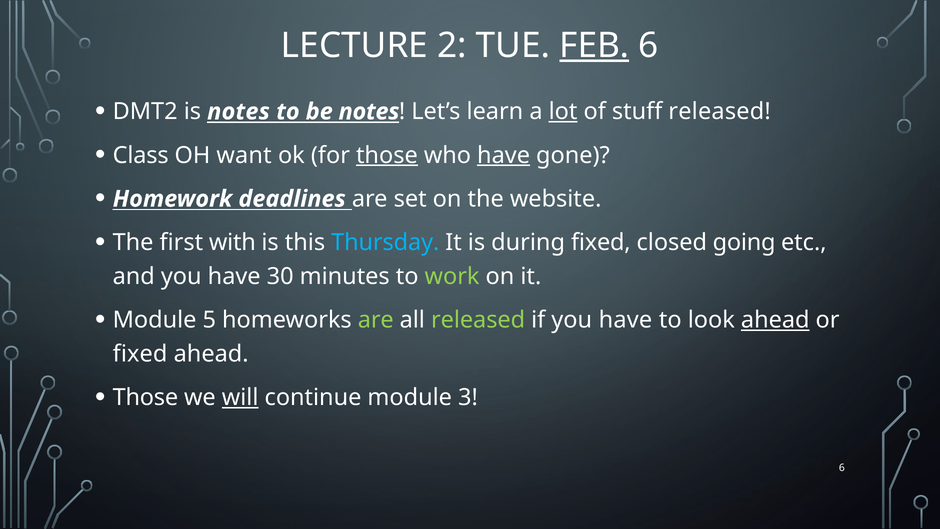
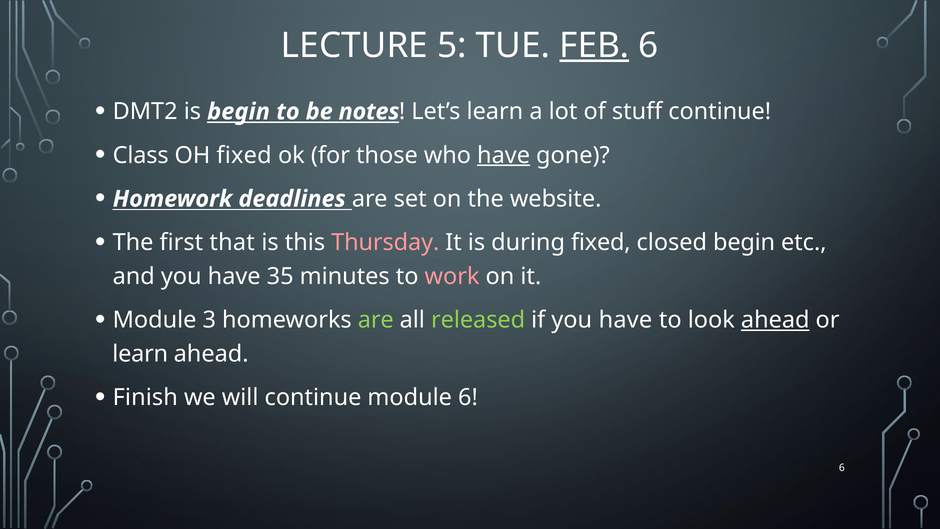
2: 2 -> 5
is notes: notes -> begin
lot underline: present -> none
stuff released: released -> continue
OH want: want -> fixed
those at (387, 155) underline: present -> none
with: with -> that
Thursday colour: light blue -> pink
closed going: going -> begin
30: 30 -> 35
work colour: light green -> pink
5: 5 -> 3
fixed at (140, 354): fixed -> learn
Those at (145, 397): Those -> Finish
will underline: present -> none
module 3: 3 -> 6
